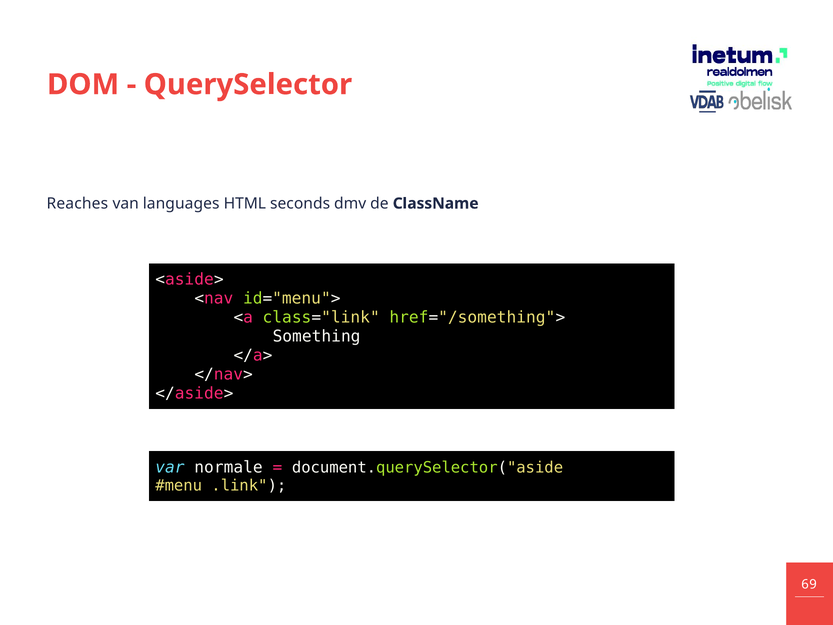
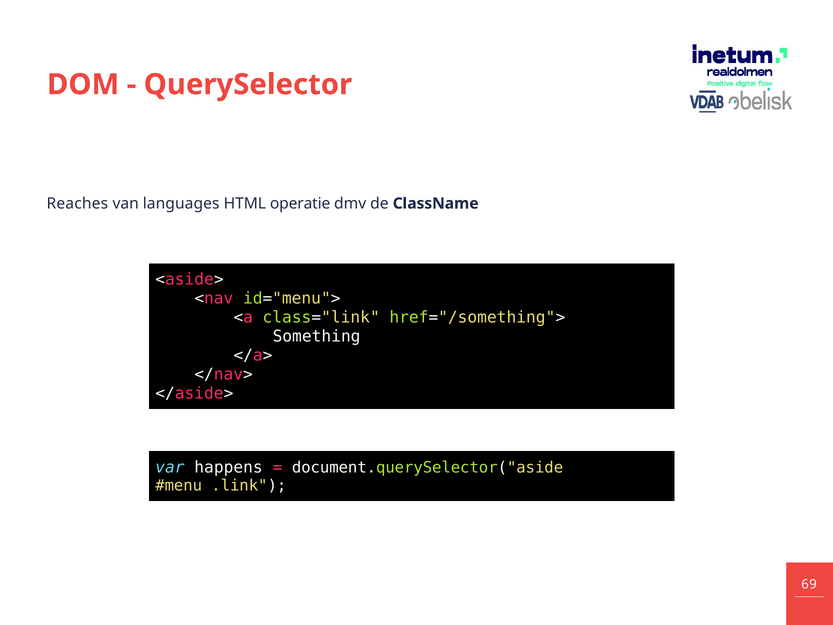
seconds: seconds -> operatie
normale: normale -> happens
